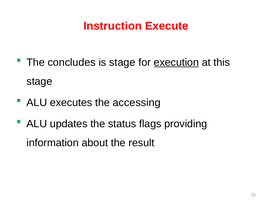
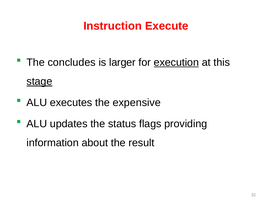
is stage: stage -> larger
stage at (39, 81) underline: none -> present
accessing: accessing -> expensive
